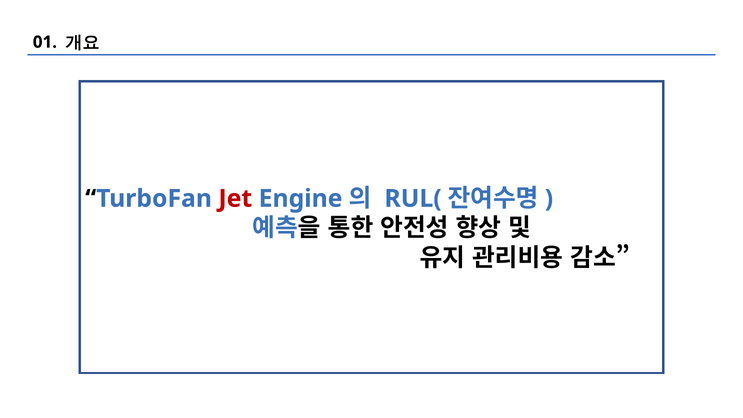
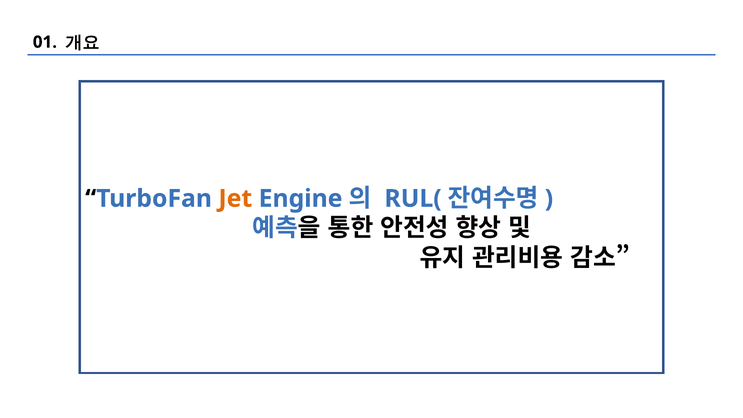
Jet colour: red -> orange
